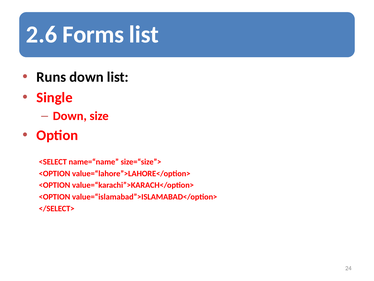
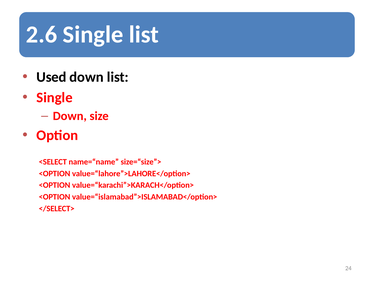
Forms at (93, 34): Forms -> Single
Runs: Runs -> Used
